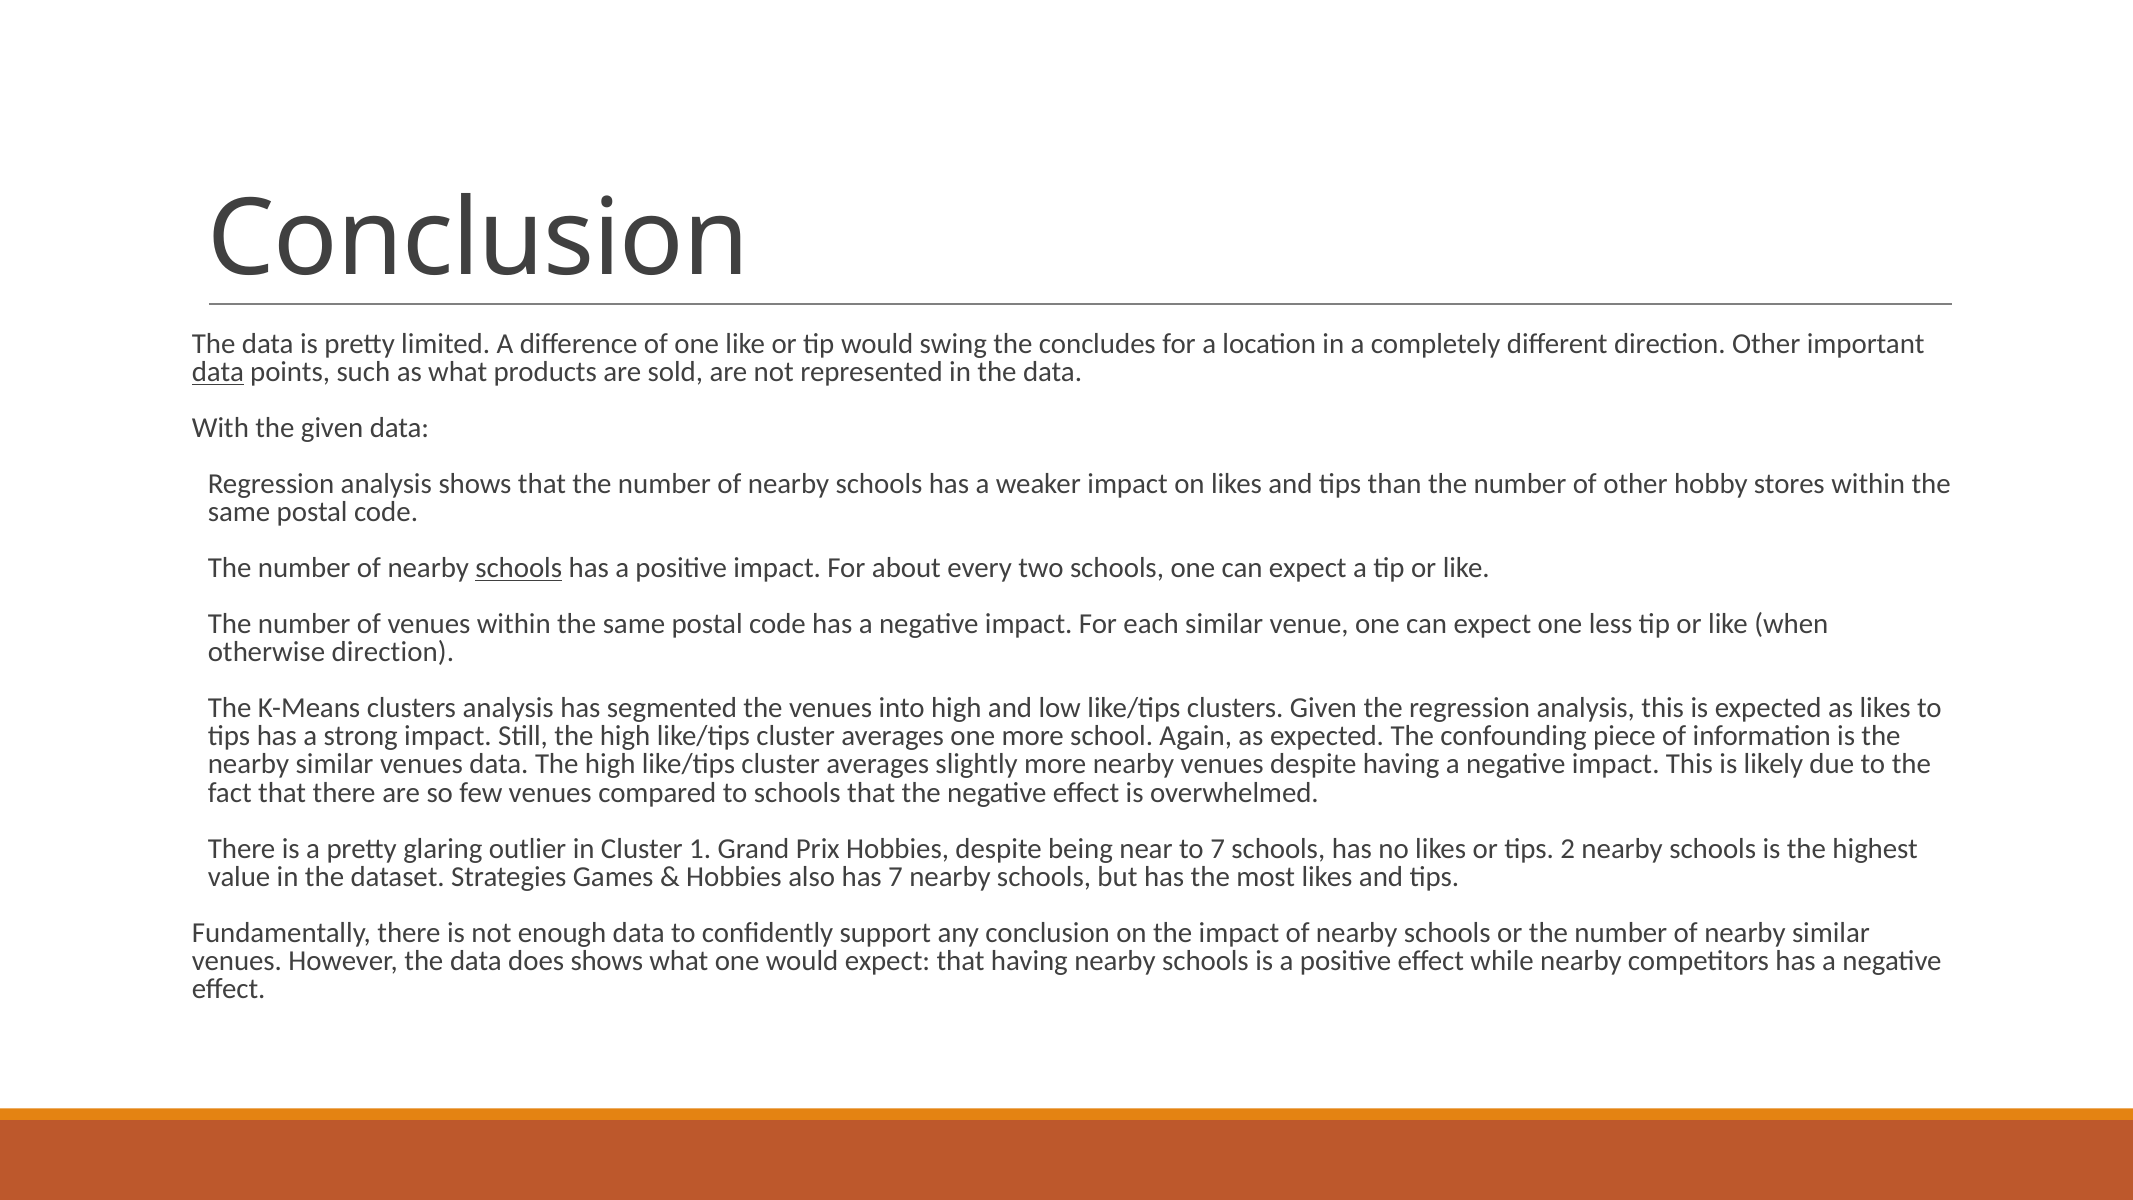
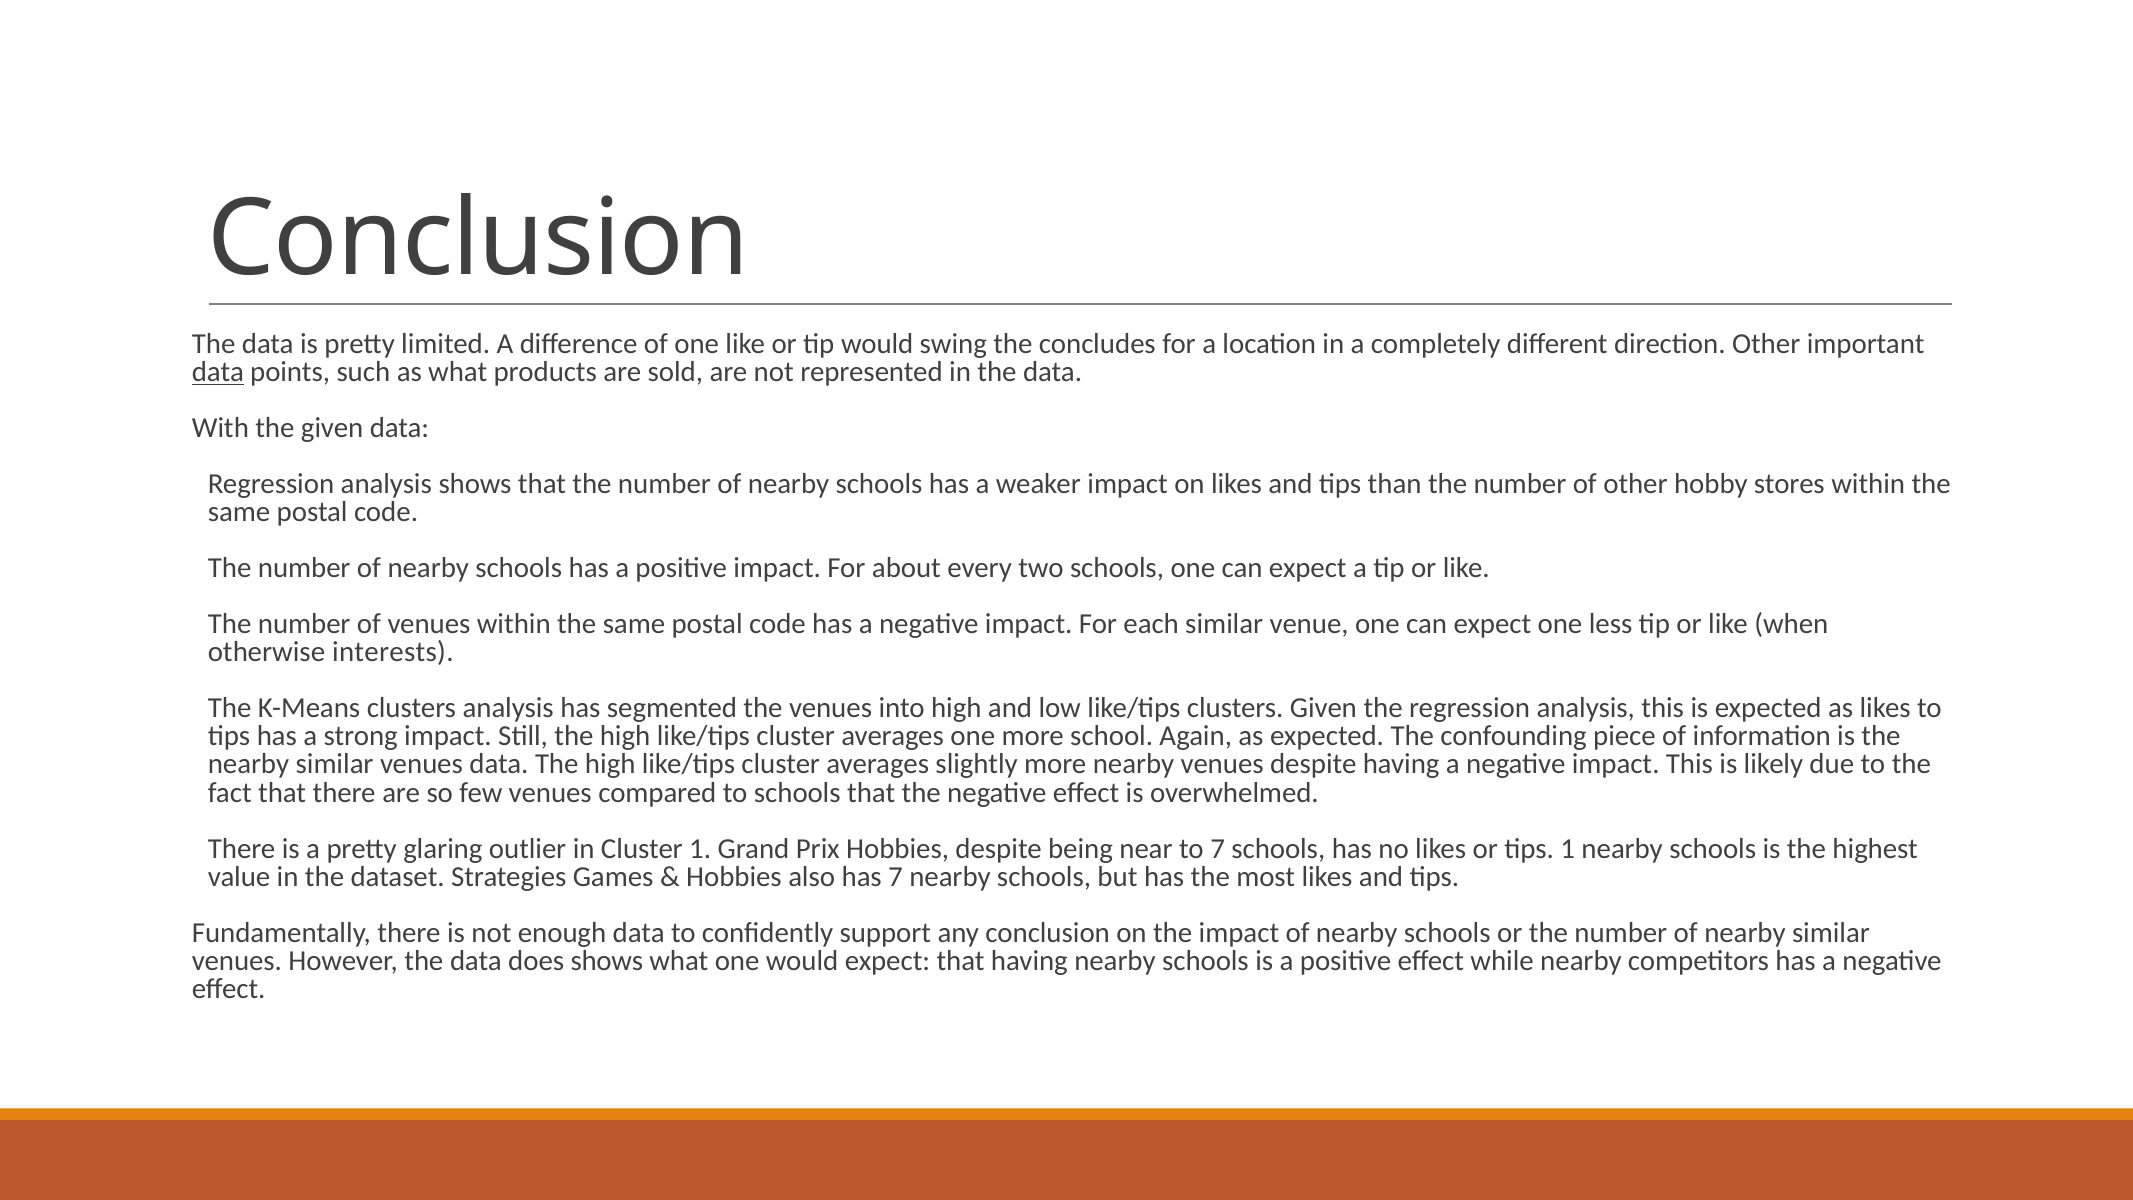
schools at (519, 568) underline: present -> none
otherwise direction: direction -> interests
tips 2: 2 -> 1
